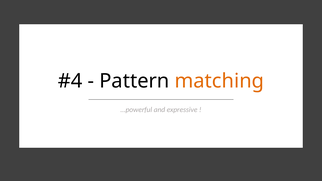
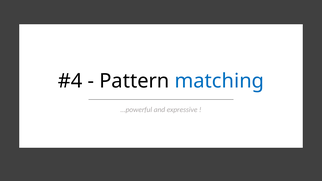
matching colour: orange -> blue
